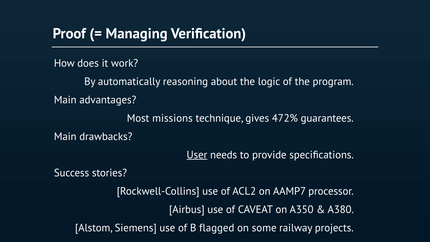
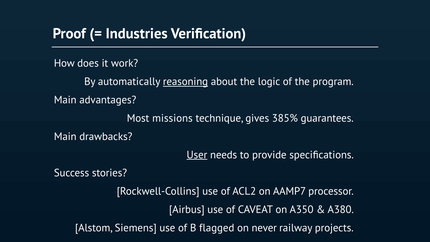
Managing: Managing -> Industries
reasoning underline: none -> present
472%: 472% -> 385%
some: some -> never
